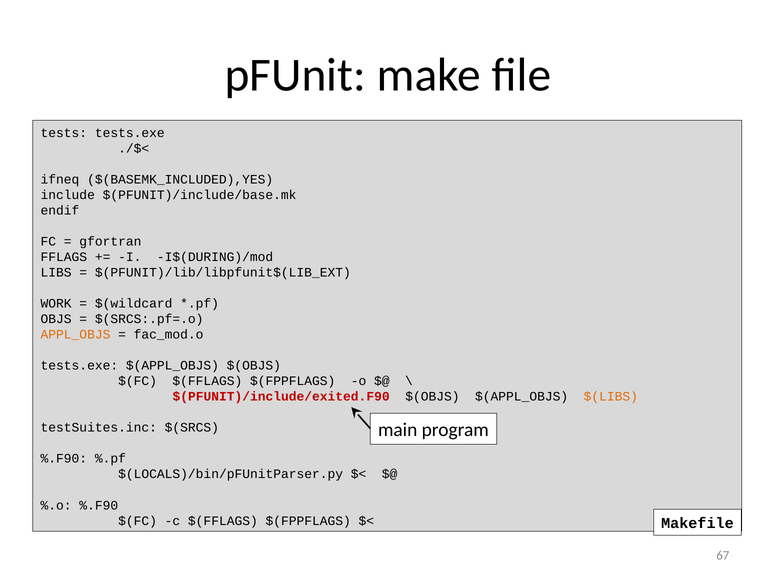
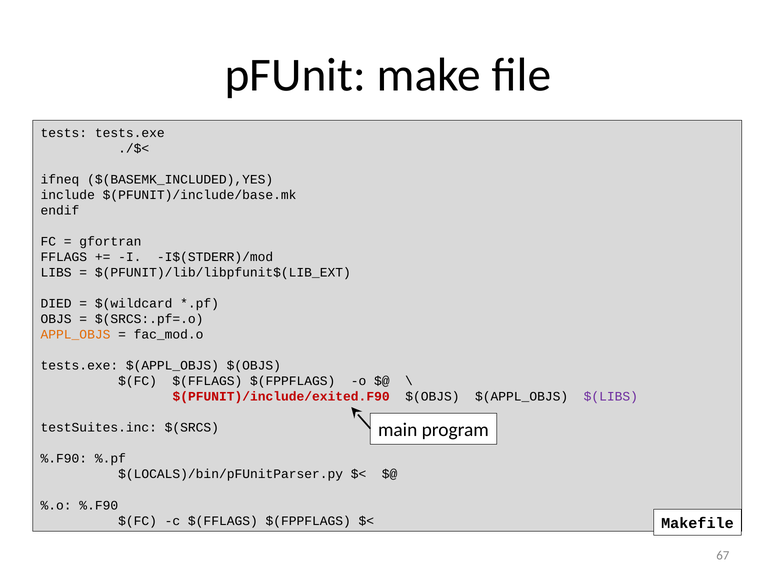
I$(DURING)/mod: I$(DURING)/mod -> I$(STDERR)/mod
WORK: WORK -> DIED
$(LIBS colour: orange -> purple
